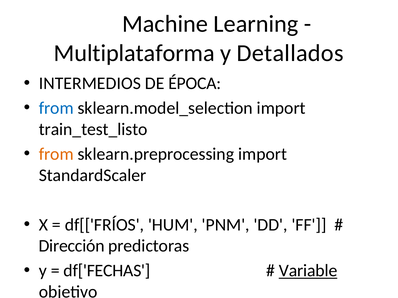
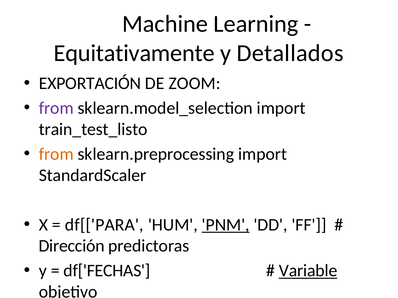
Multiplataforma: Multiplataforma -> Equitativamente
INTERMEDIOS: INTERMEDIOS -> EXPORTACIÓN
ÉPOCA: ÉPOCA -> ZOOM
from at (56, 108) colour: blue -> purple
df[['FRÍOS: df[['FRÍOS -> df[['PARA
PNM underline: none -> present
